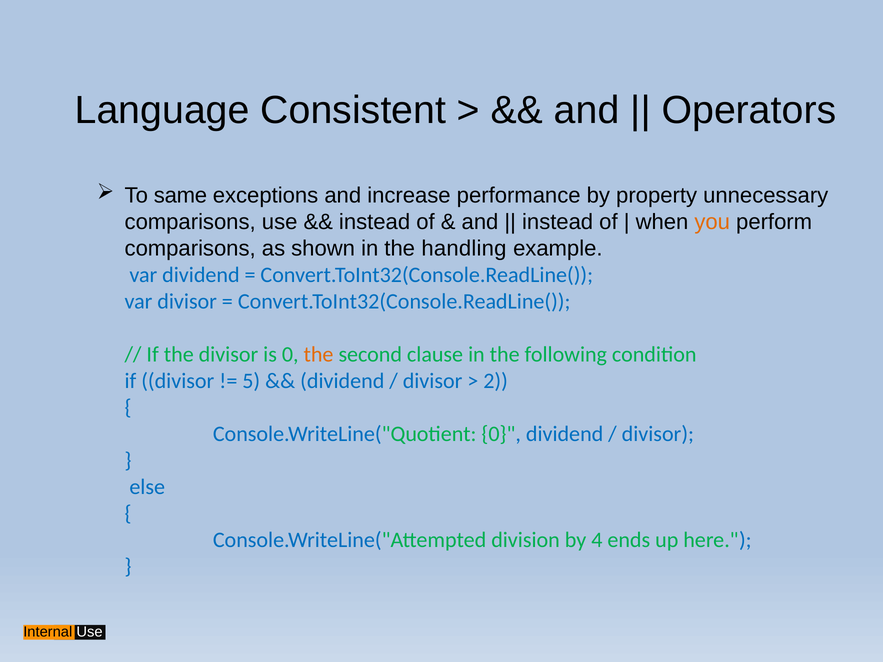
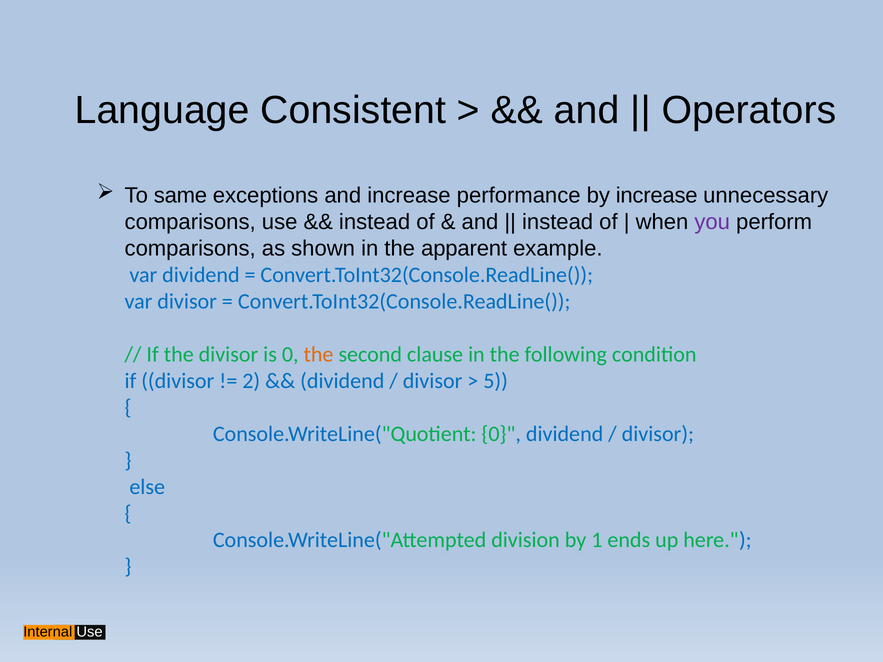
by property: property -> increase
you colour: orange -> purple
handling: handling -> apparent
5: 5 -> 2
2: 2 -> 5
4: 4 -> 1
